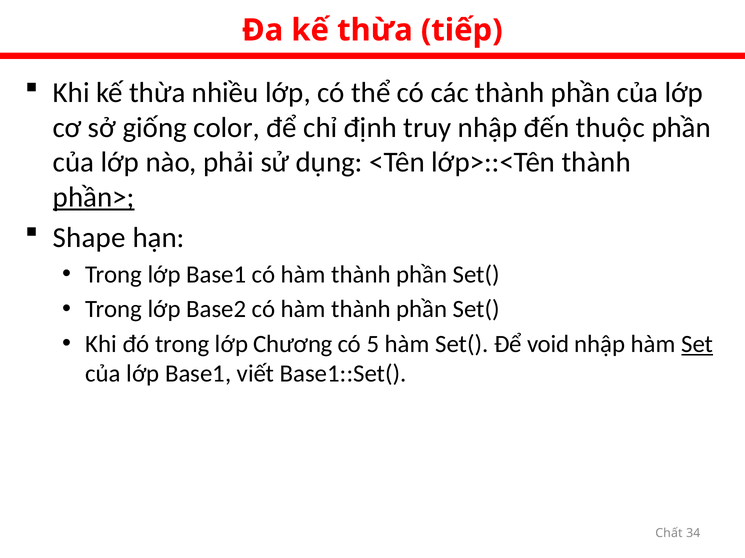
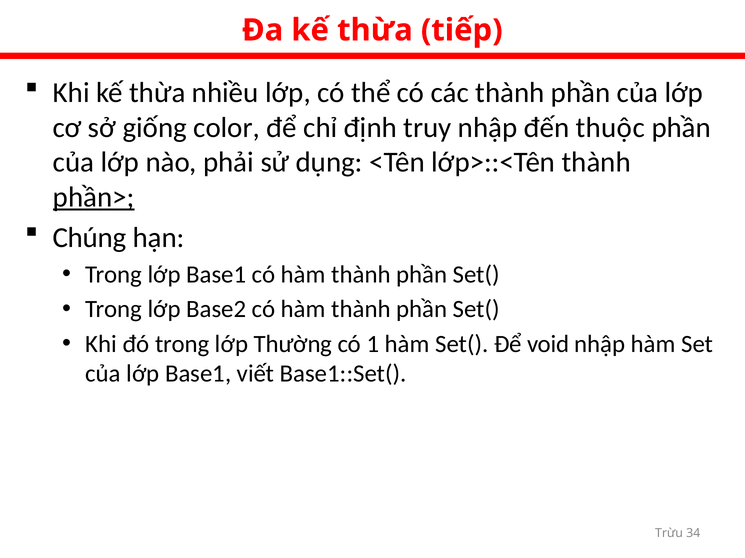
Shape: Shape -> Chúng
Chương: Chương -> Thường
5: 5 -> 1
Set underline: present -> none
Chất: Chất -> Trừu
